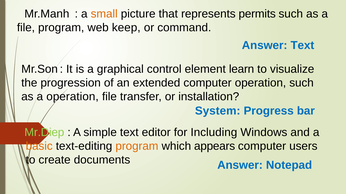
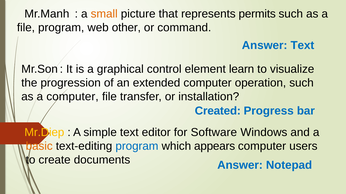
keep: keep -> other
a operation: operation -> computer
System: System -> Created
Mr.Diep colour: light green -> yellow
Including: Including -> Software
program at (137, 147) colour: orange -> blue
